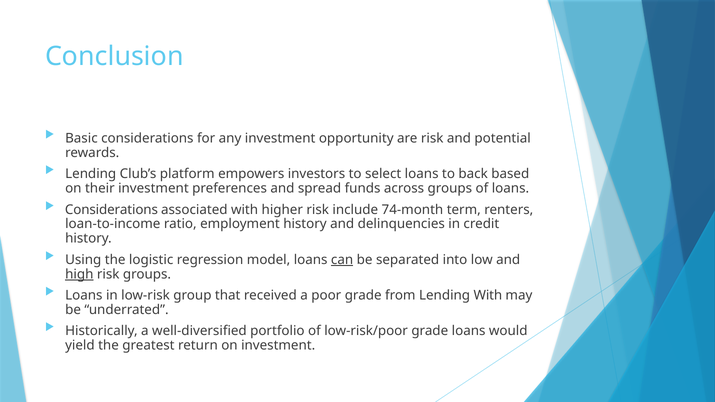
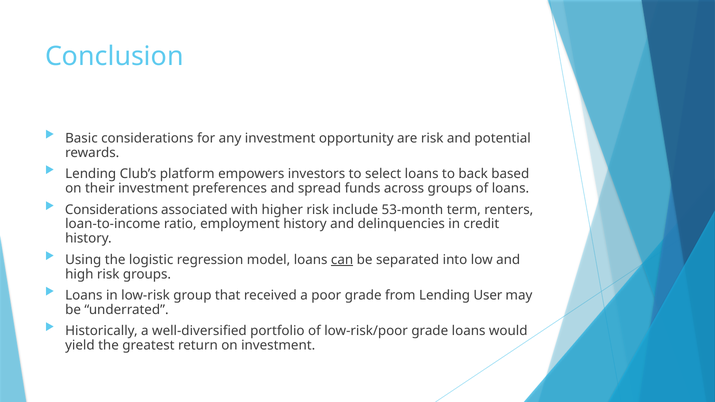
74-month: 74-month -> 53-month
high underline: present -> none
Lending With: With -> User
